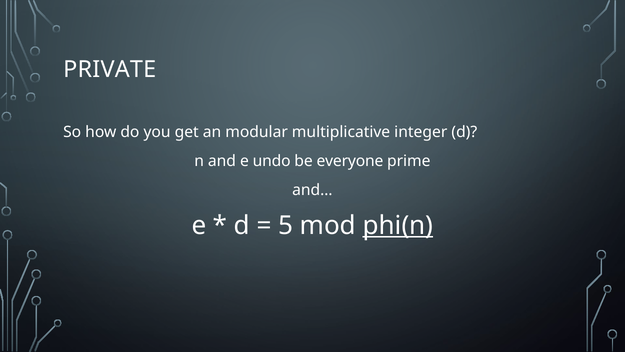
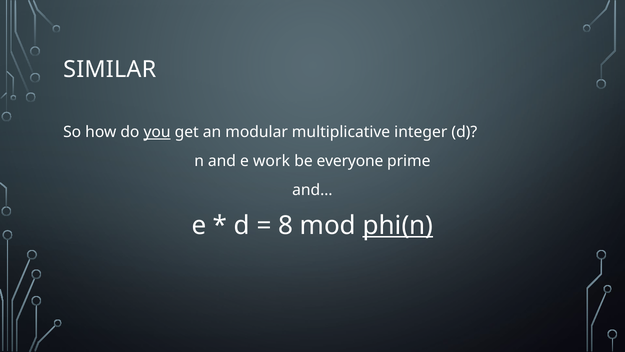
PRIVATE: PRIVATE -> SIMILAR
you underline: none -> present
undo: undo -> work
5: 5 -> 8
